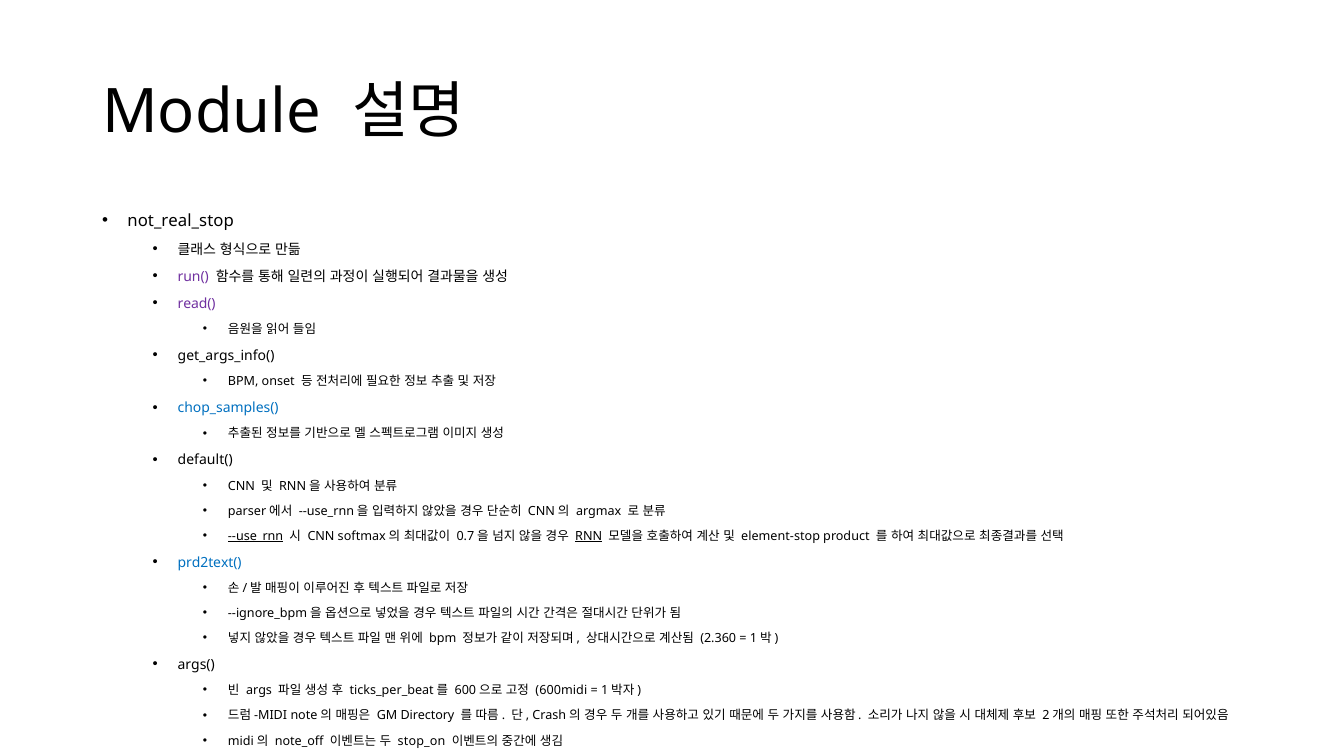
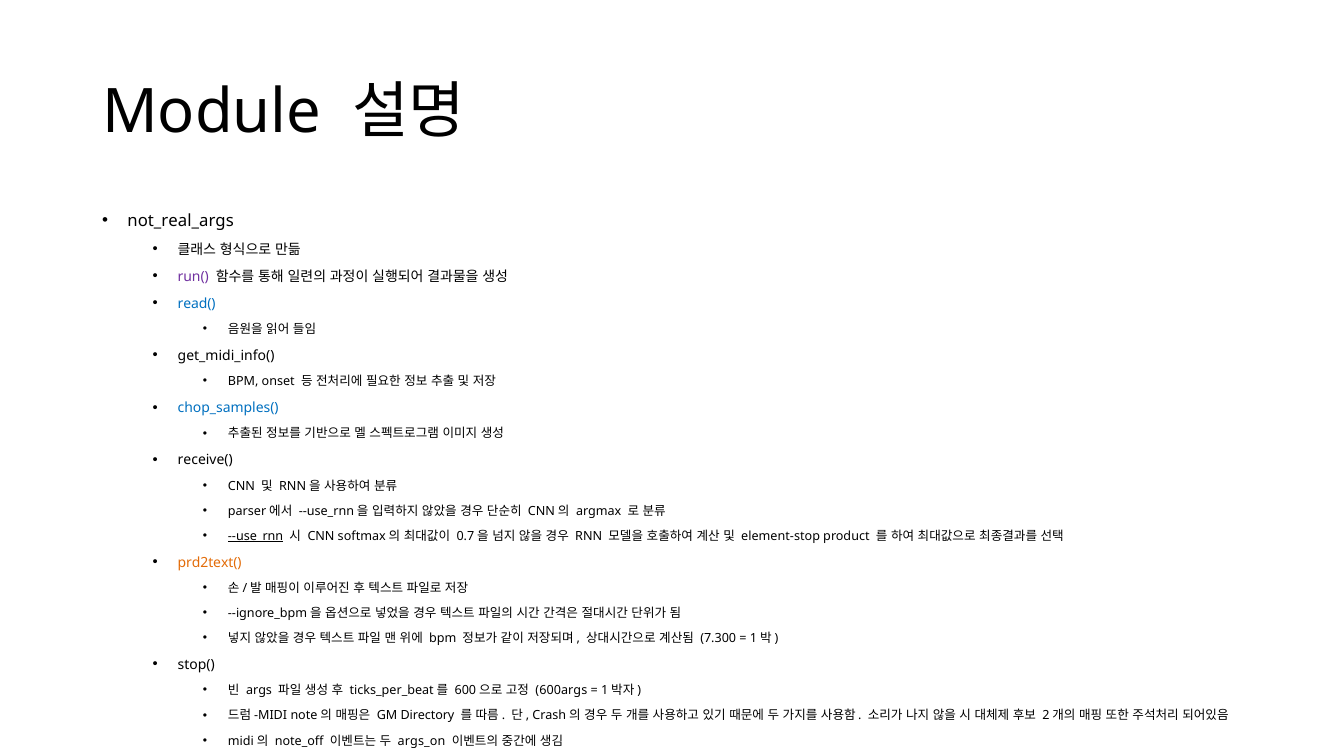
not_real_stop: not_real_stop -> not_real_args
read( colour: purple -> blue
get_args_info(: get_args_info( -> get_midi_info(
default(: default( -> receive(
RNN underline: present -> none
prd2text( colour: blue -> orange
2.360: 2.360 -> 7.300
args(: args( -> stop(
600midi: 600midi -> 600args
stop_on: stop_on -> args_on
